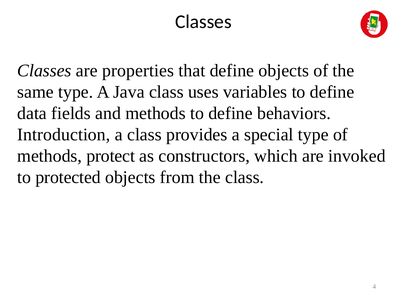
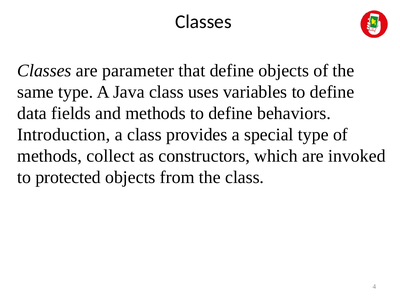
properties: properties -> parameter
protect: protect -> collect
